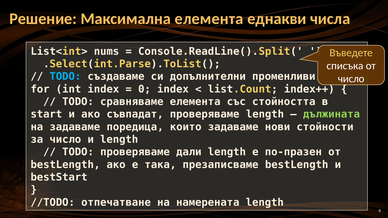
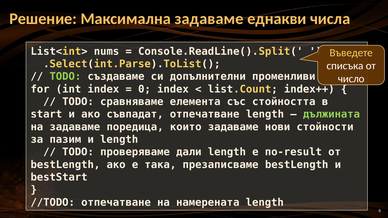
Максимална елемента: елемента -> задаваме
TODO at (65, 77) colour: light blue -> light green
съвпадат проверяваме: проверяваме -> отпечатване
за число: число -> пазим
по-празен: по-празен -> по-result
